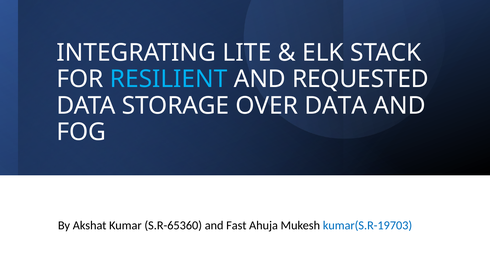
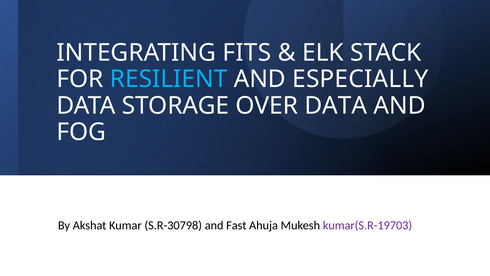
LITE: LITE -> FITS
REQUESTED: REQUESTED -> ESPECIALLY
S.R-65360: S.R-65360 -> S.R-30798
kumar(S.R-19703 colour: blue -> purple
